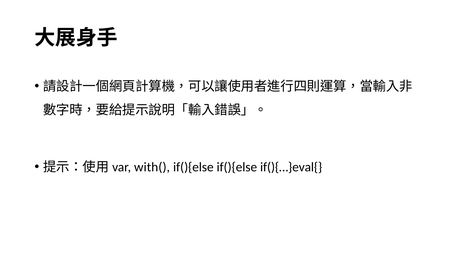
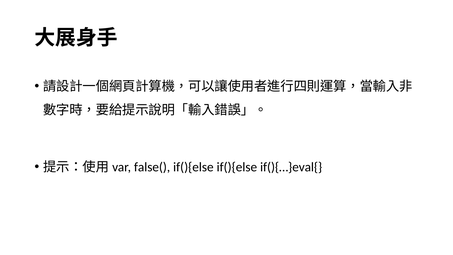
with(: with( -> false(
